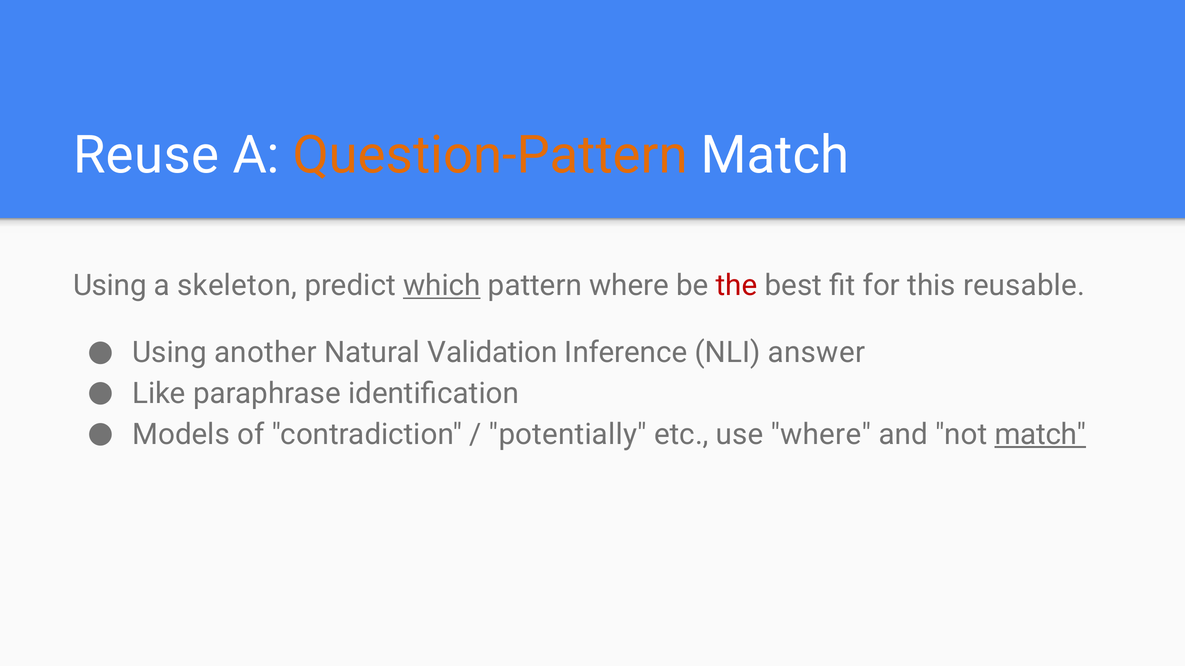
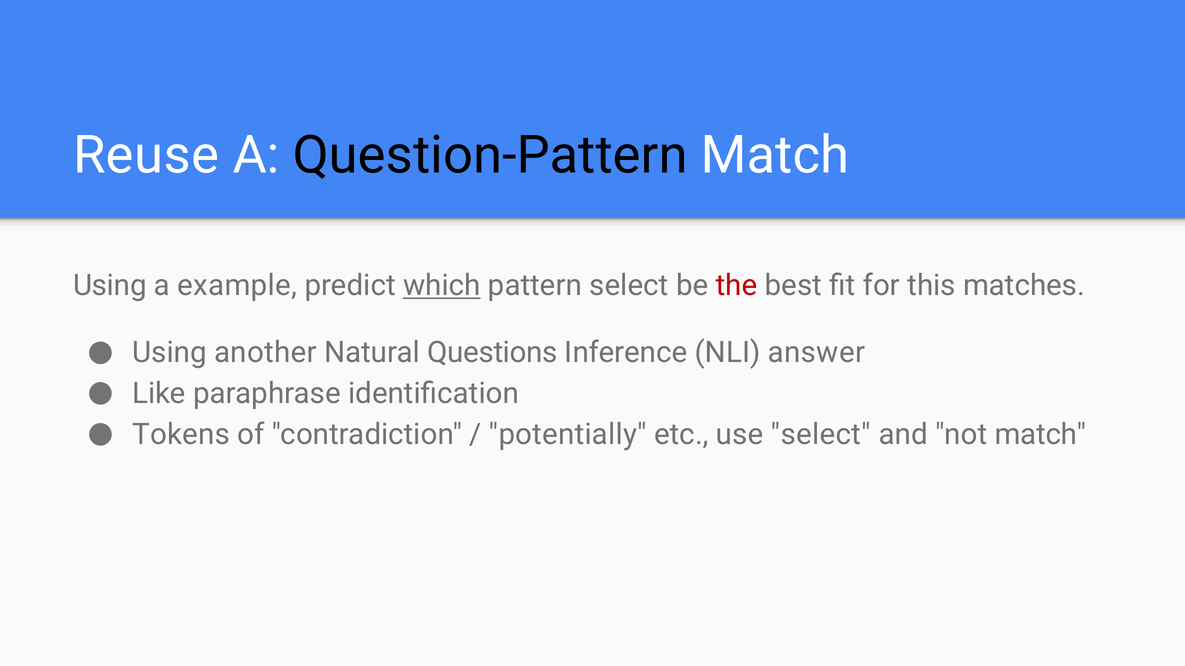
Question-Pattern colour: orange -> black
skeleton: skeleton -> example
pattern where: where -> select
reusable: reusable -> matches
Validation: Validation -> Questions
Models: Models -> Tokens
use where: where -> select
match at (1040, 435) underline: present -> none
